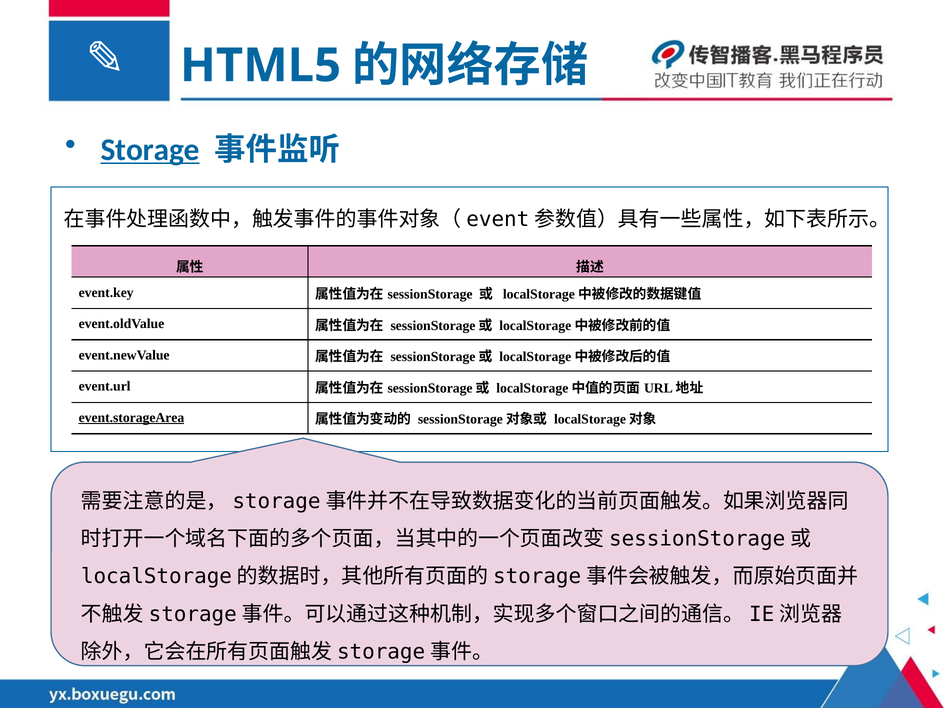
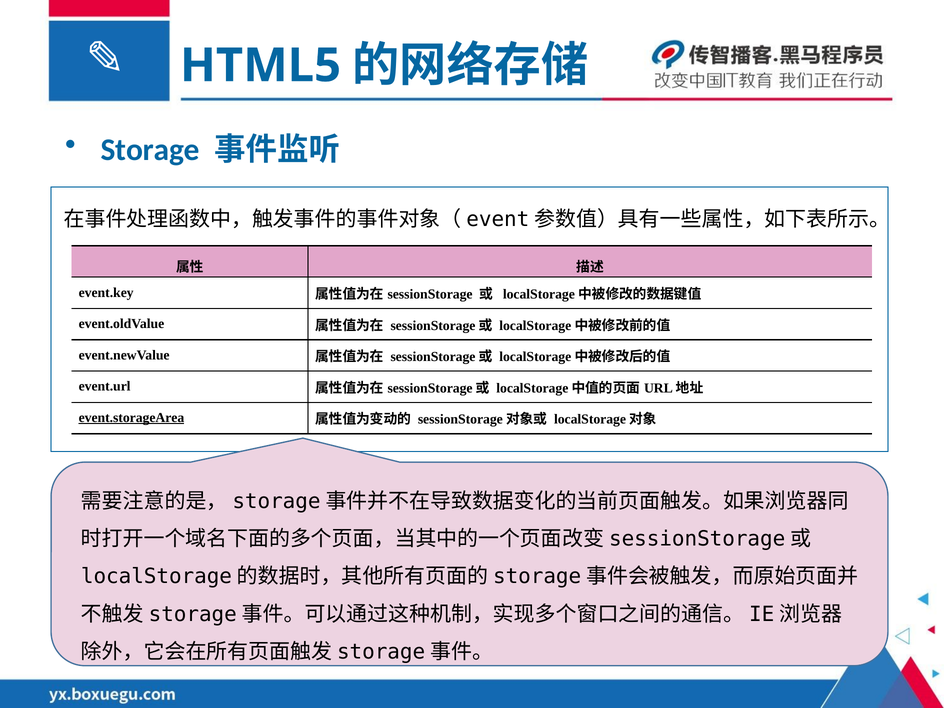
Storage underline: present -> none
